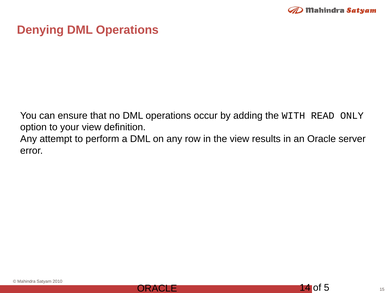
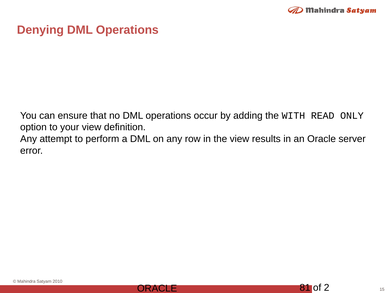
14: 14 -> 81
5: 5 -> 2
